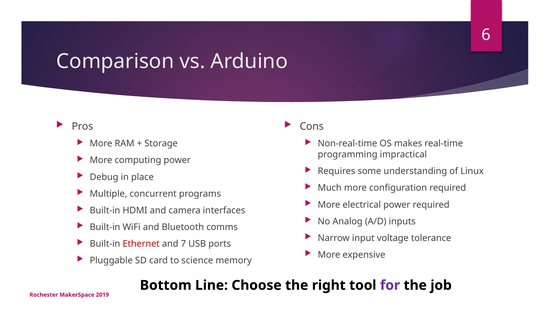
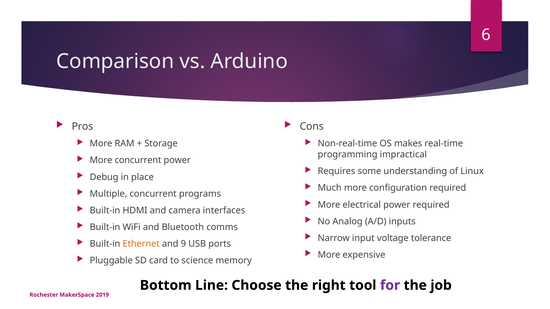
More computing: computing -> concurrent
Ethernet colour: red -> orange
7: 7 -> 9
